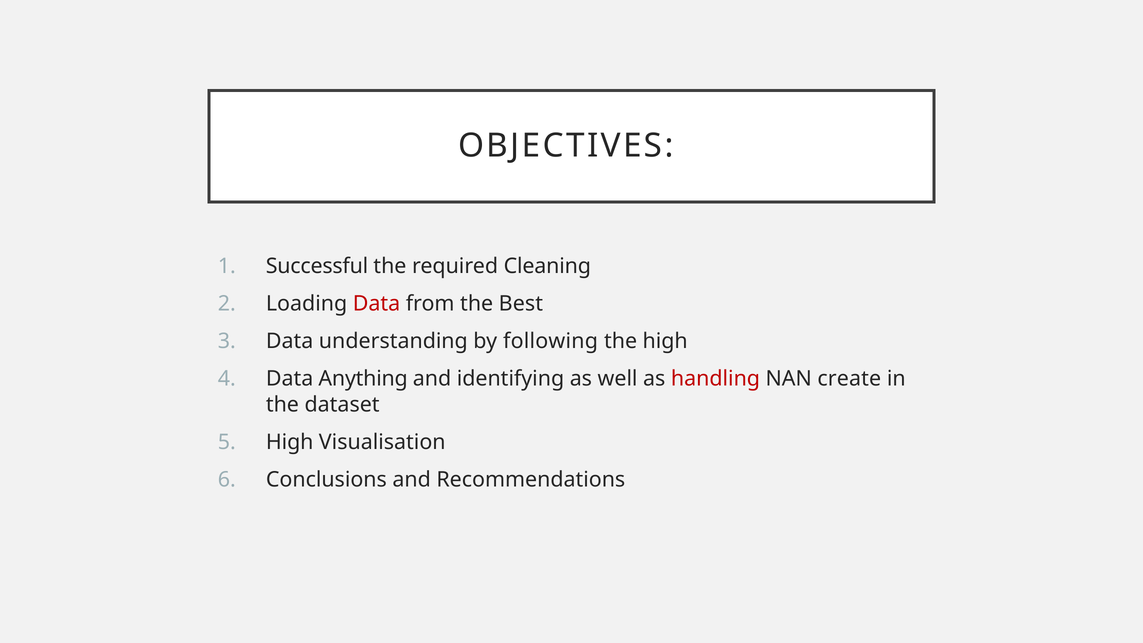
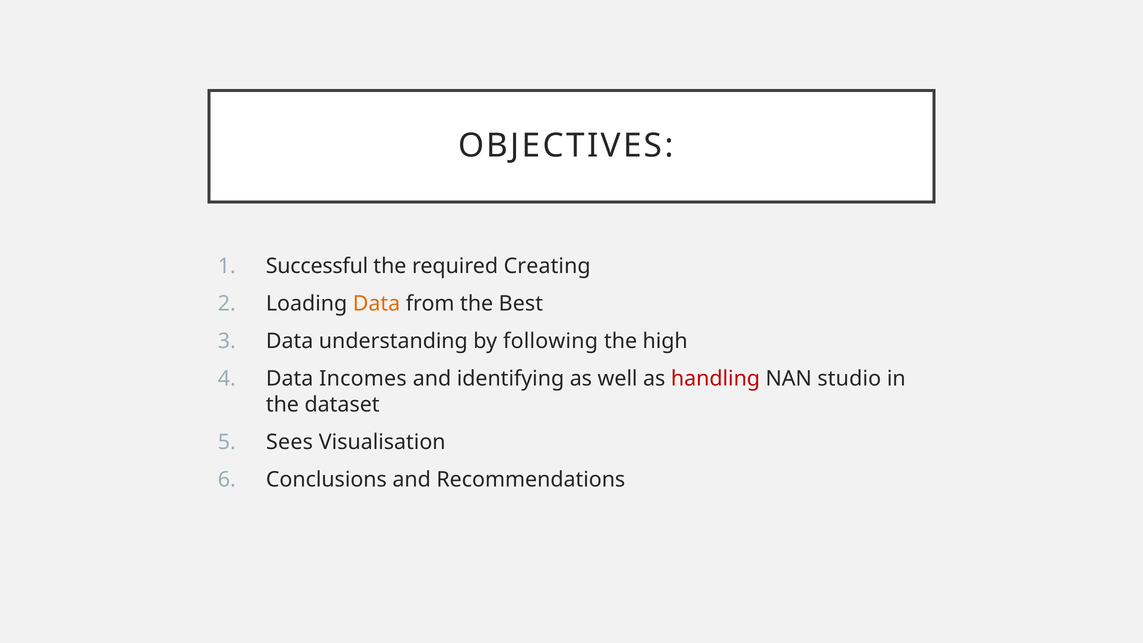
Cleaning: Cleaning -> Creating
Data at (377, 304) colour: red -> orange
Anything: Anything -> Incomes
create: create -> studio
High at (290, 442): High -> Sees
